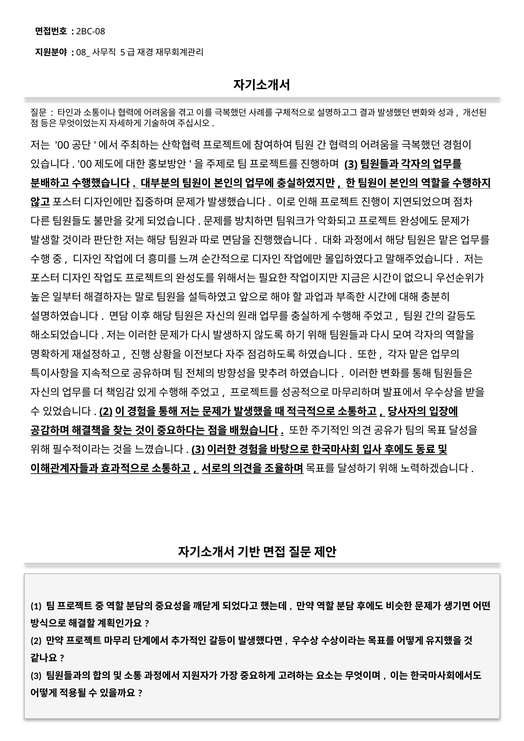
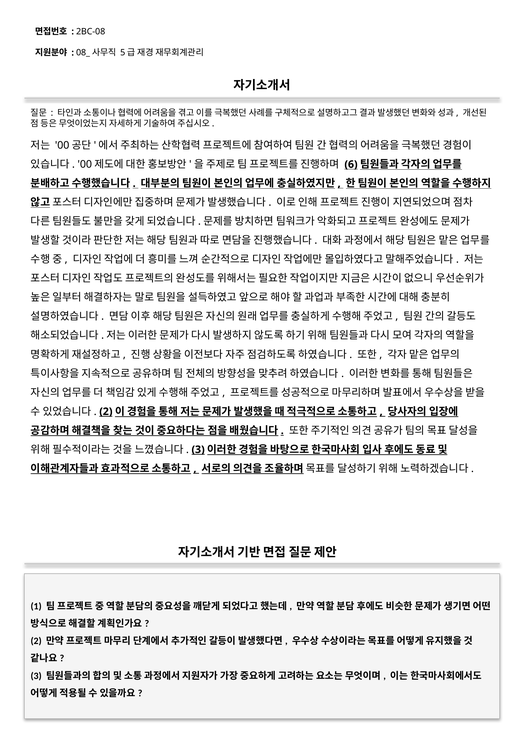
3 at (351, 164): 3 -> 6
